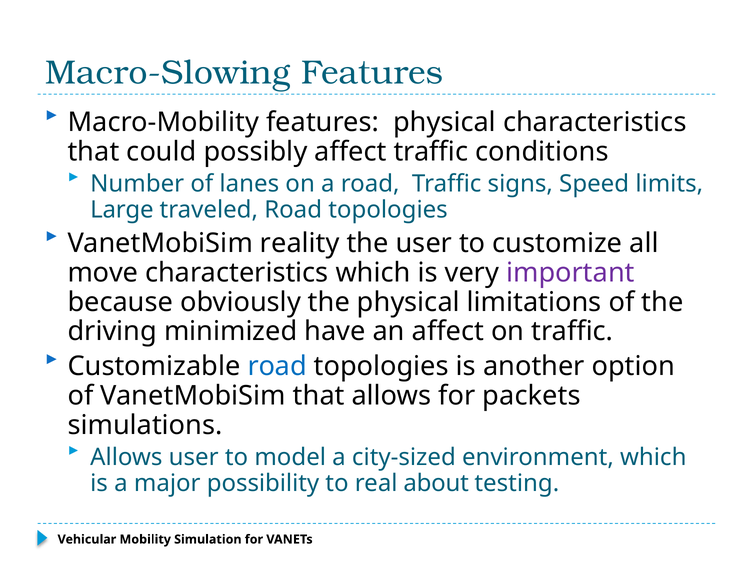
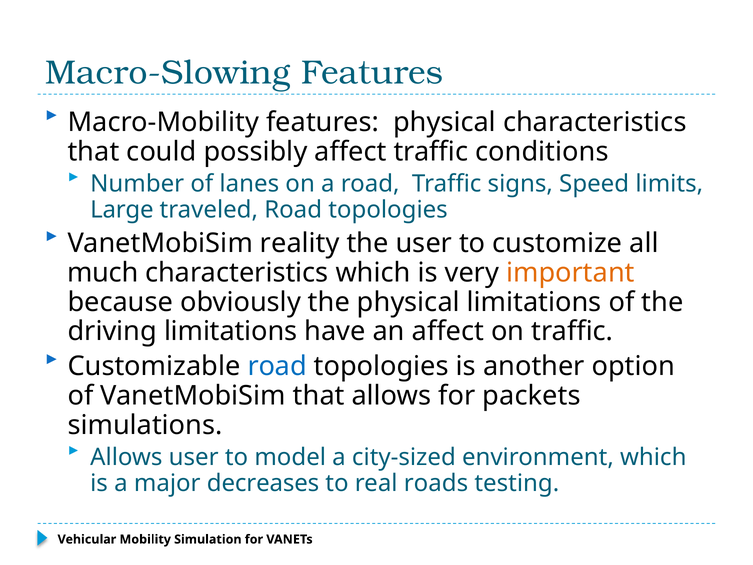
move: move -> much
important colour: purple -> orange
driving minimized: minimized -> limitations
possibility: possibility -> decreases
about: about -> roads
